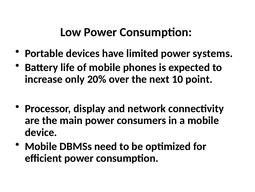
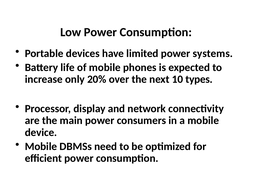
point: point -> types
